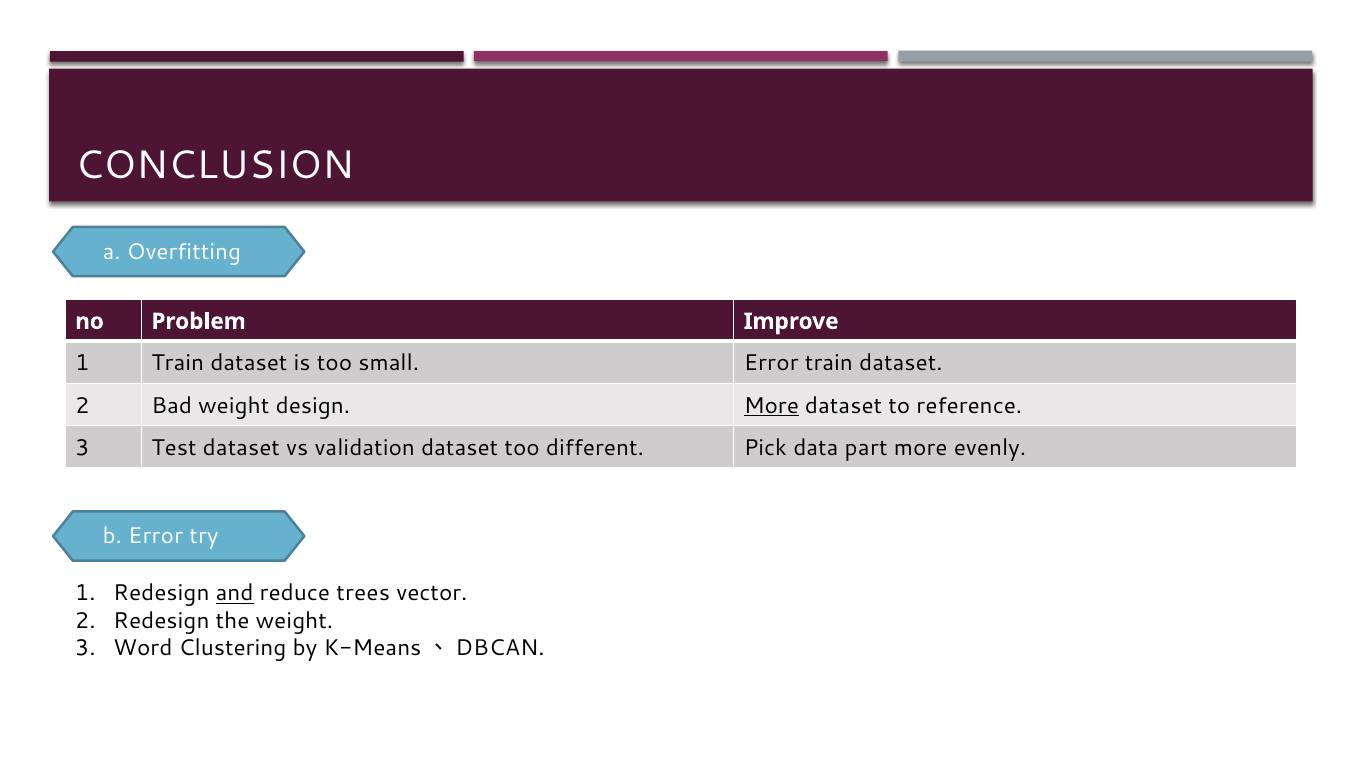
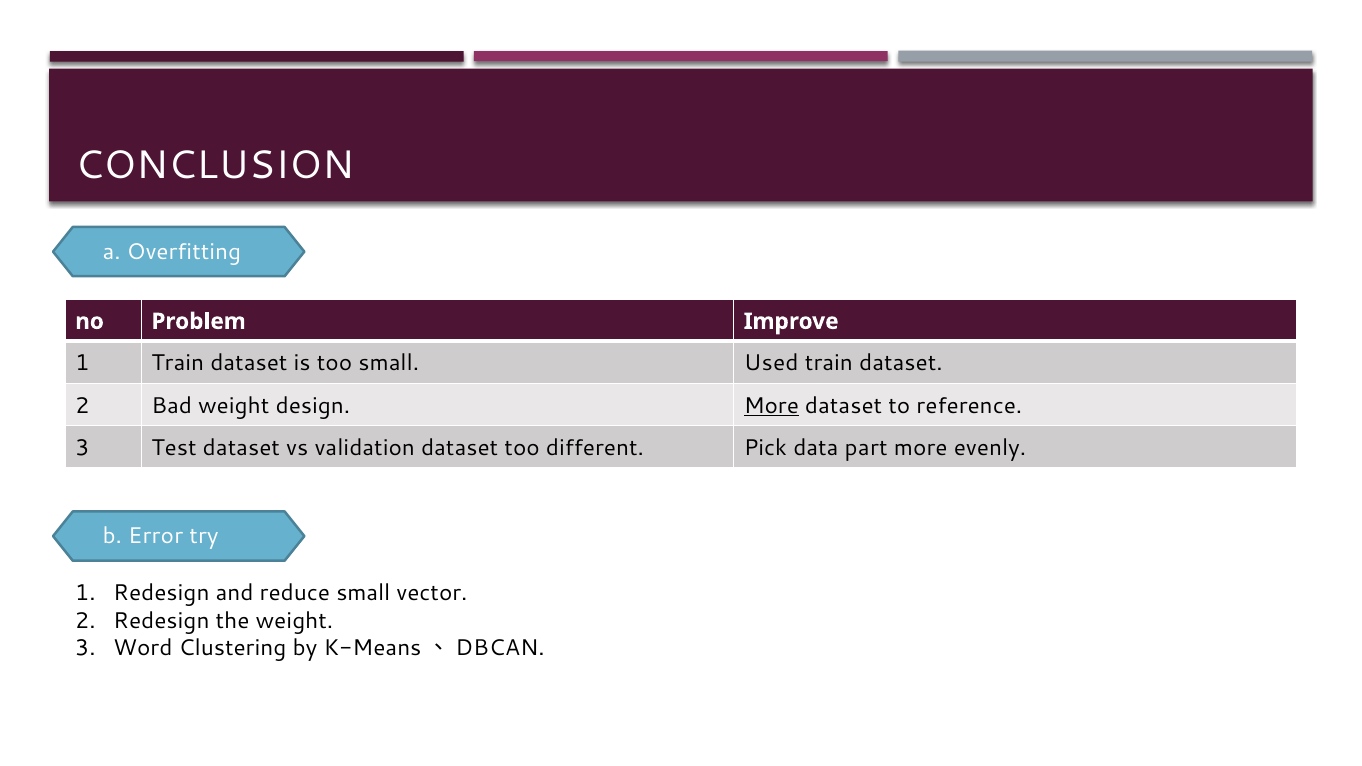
small Error: Error -> Used
and underline: present -> none
reduce trees: trees -> small
